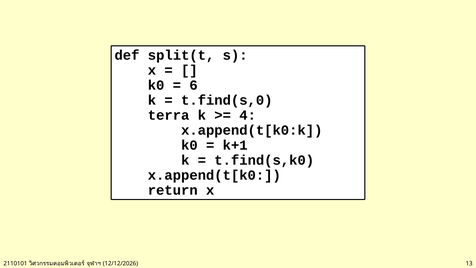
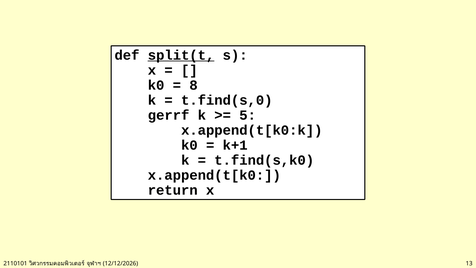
split(t underline: none -> present
6: 6 -> 8
terra: terra -> gerrf
4: 4 -> 5
